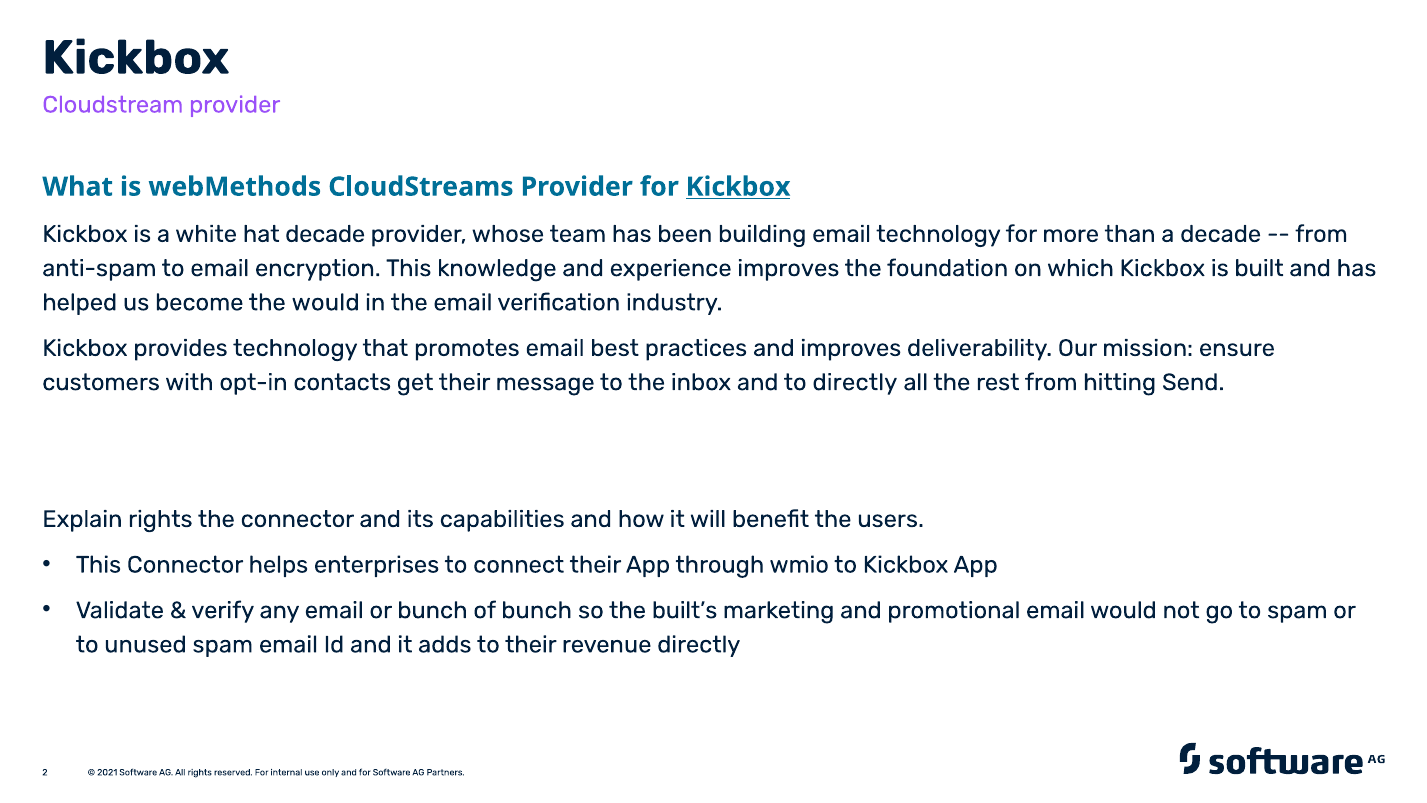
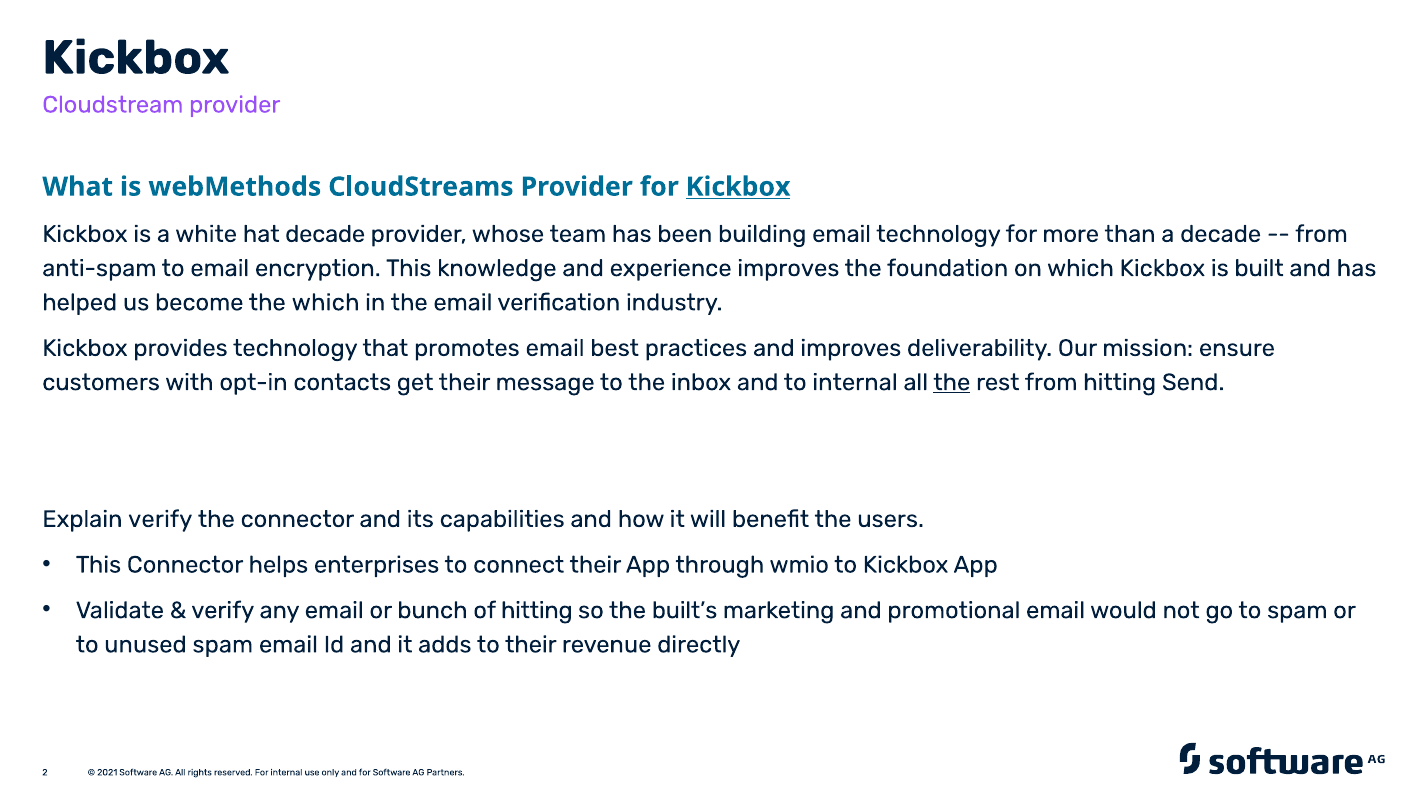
the would: would -> which
to directly: directly -> internal
the at (952, 382) underline: none -> present
Explain rights: rights -> verify
of bunch: bunch -> hitting
